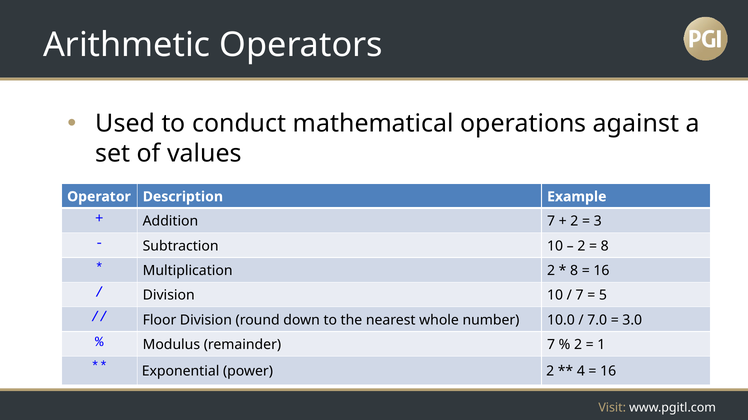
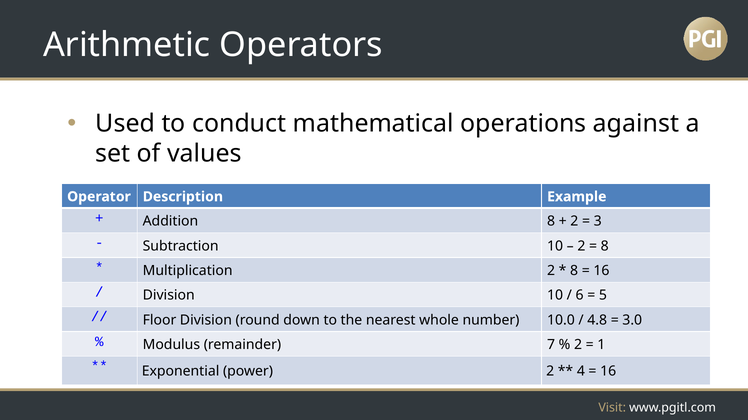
Addition 7: 7 -> 8
7 at (580, 296): 7 -> 6
7.0: 7.0 -> 4.8
